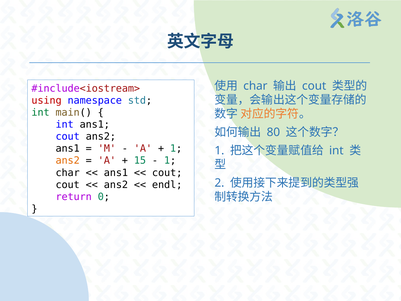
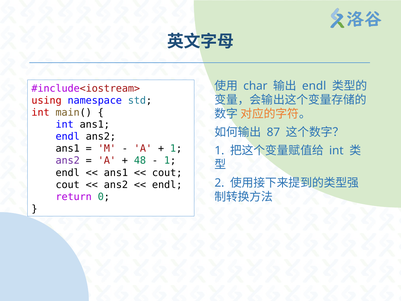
cout at (314, 86): cout -> endl
int at (41, 112) colour: green -> red
80: 80 -> 87
cout at (68, 136): cout -> endl
ans2 at (68, 161) colour: orange -> purple
15: 15 -> 48
char at (68, 173): char -> endl
